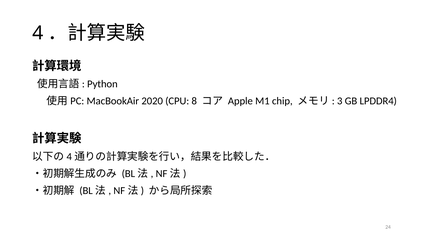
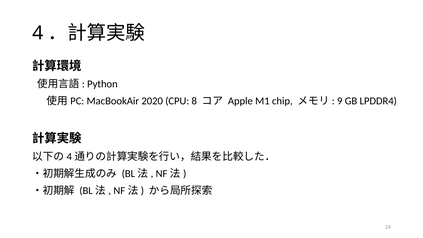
3: 3 -> 9
